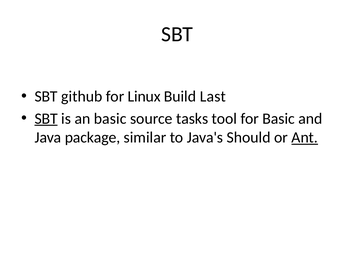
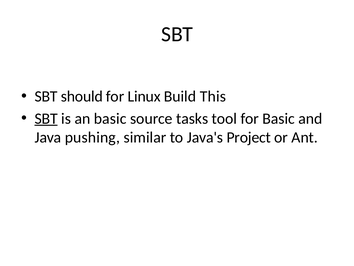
github: github -> should
Last: Last -> This
package: package -> pushing
Should: Should -> Project
Ant underline: present -> none
